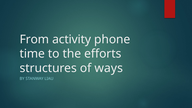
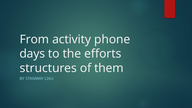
time: time -> days
ways: ways -> them
